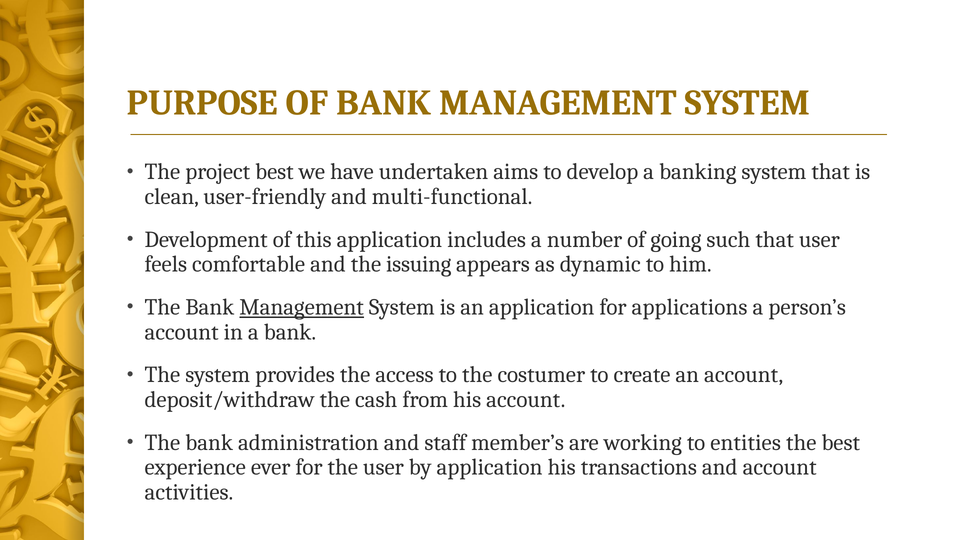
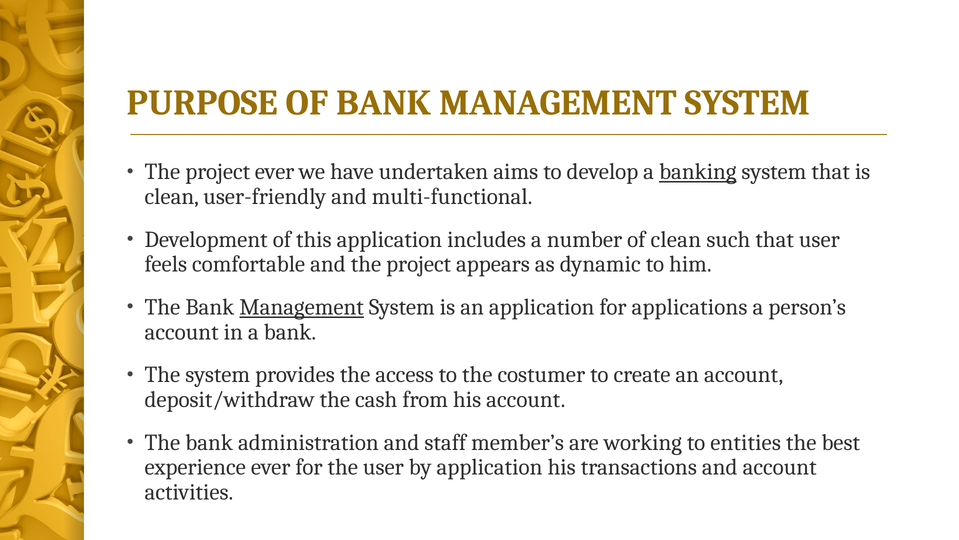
project best: best -> ever
banking underline: none -> present
of going: going -> clean
and the issuing: issuing -> project
